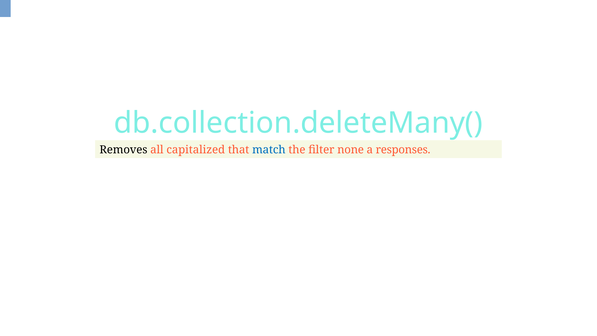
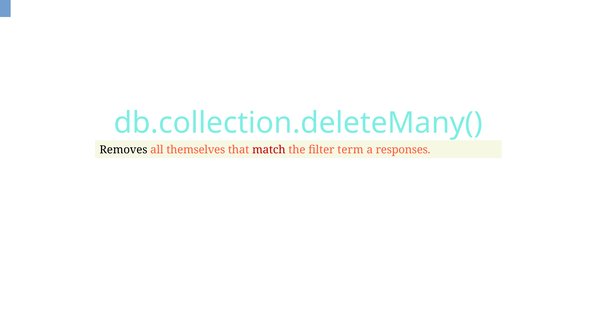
capitalized: capitalized -> themselves
match colour: blue -> red
none: none -> term
